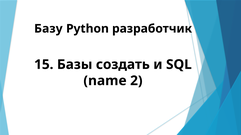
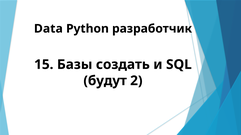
Базу: Базу -> Data
name: name -> будут
